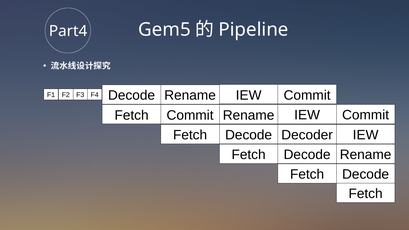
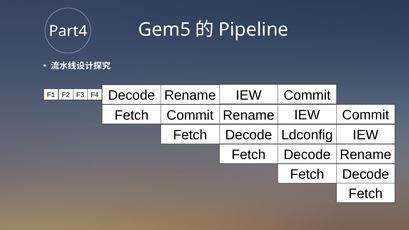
Decoder: Decoder -> Ldconfig
